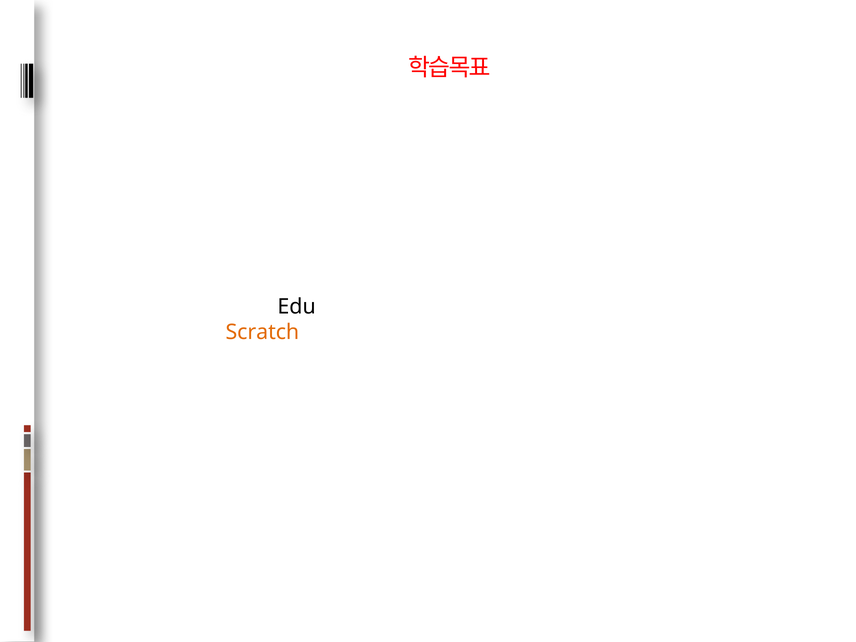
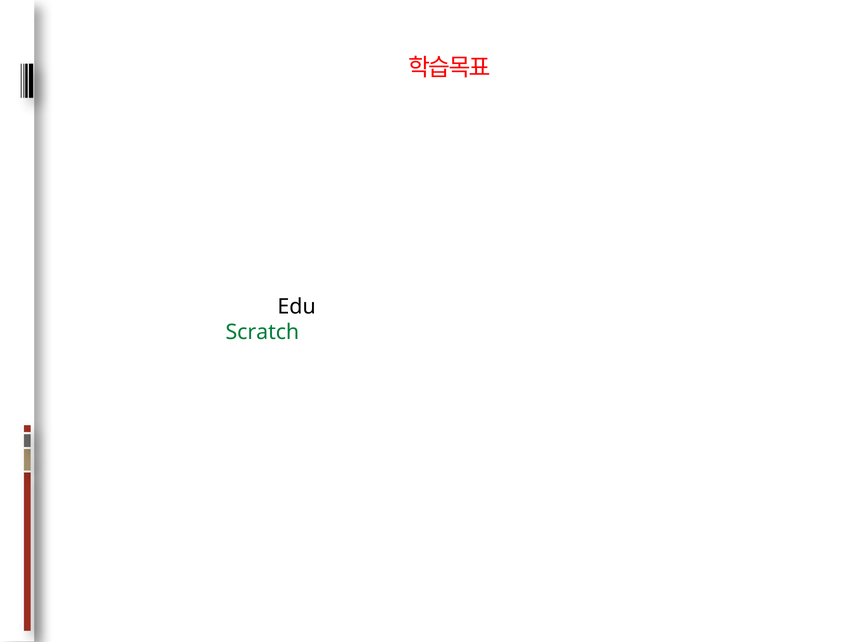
Scratch colour: orange -> green
